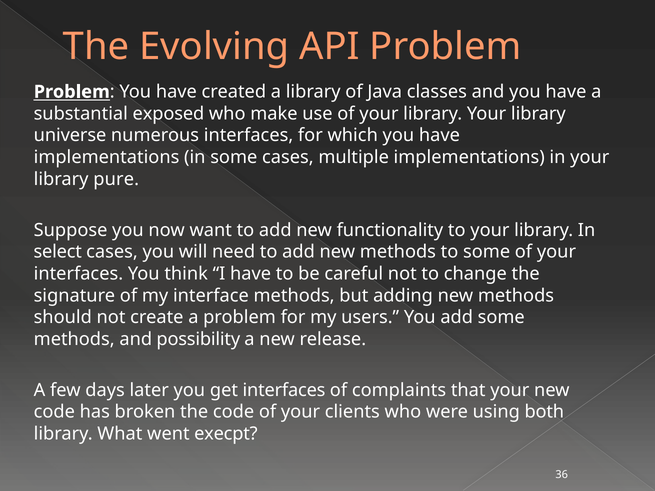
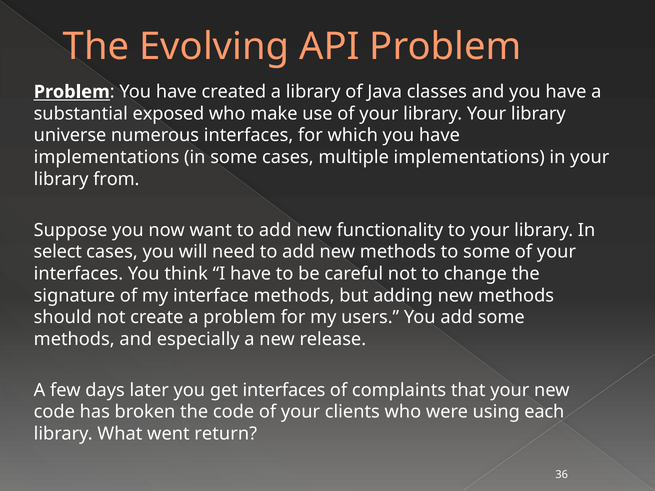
pure: pure -> from
possibility: possibility -> especially
both: both -> each
execpt: execpt -> return
